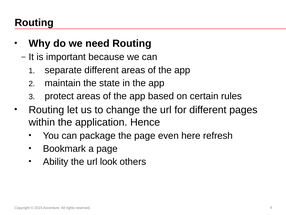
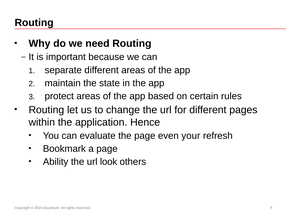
package: package -> evaluate
here: here -> your
